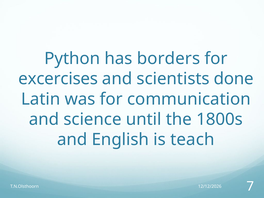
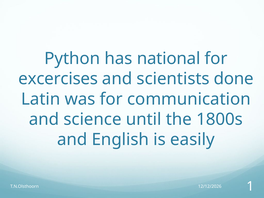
borders: borders -> national
teach: teach -> easily
7: 7 -> 1
